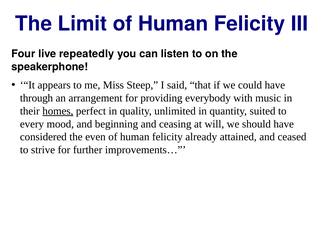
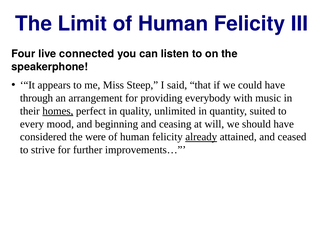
repeatedly: repeatedly -> connected
even: even -> were
already underline: none -> present
